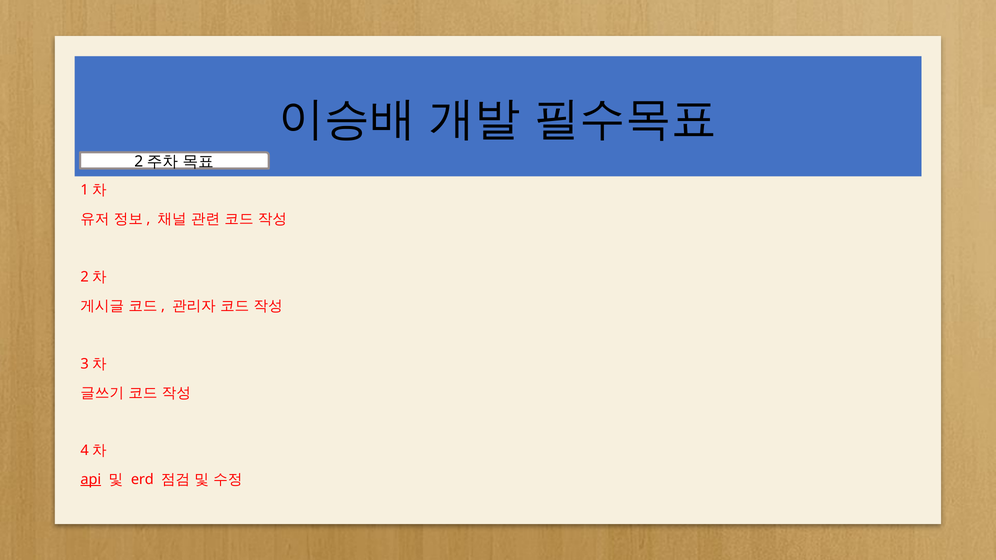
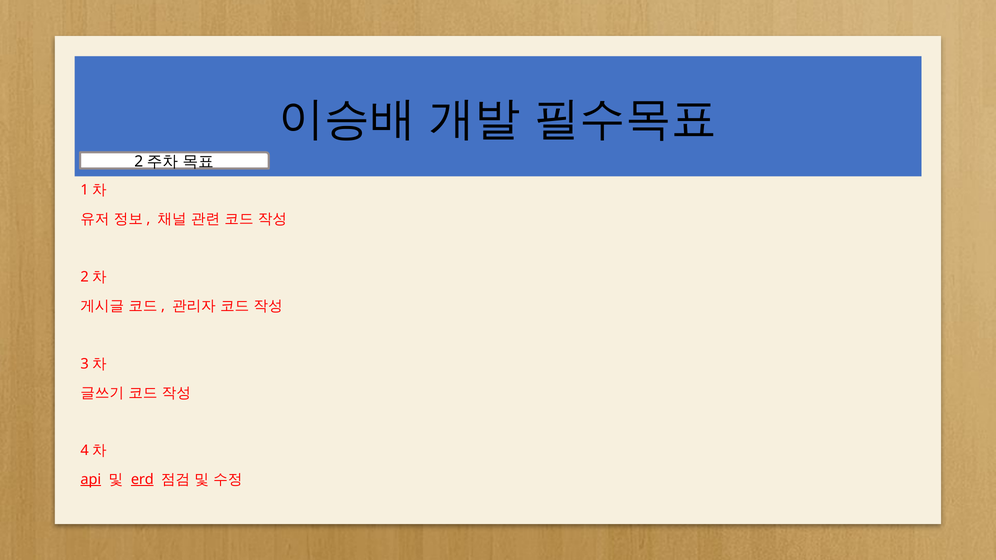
erd underline: none -> present
